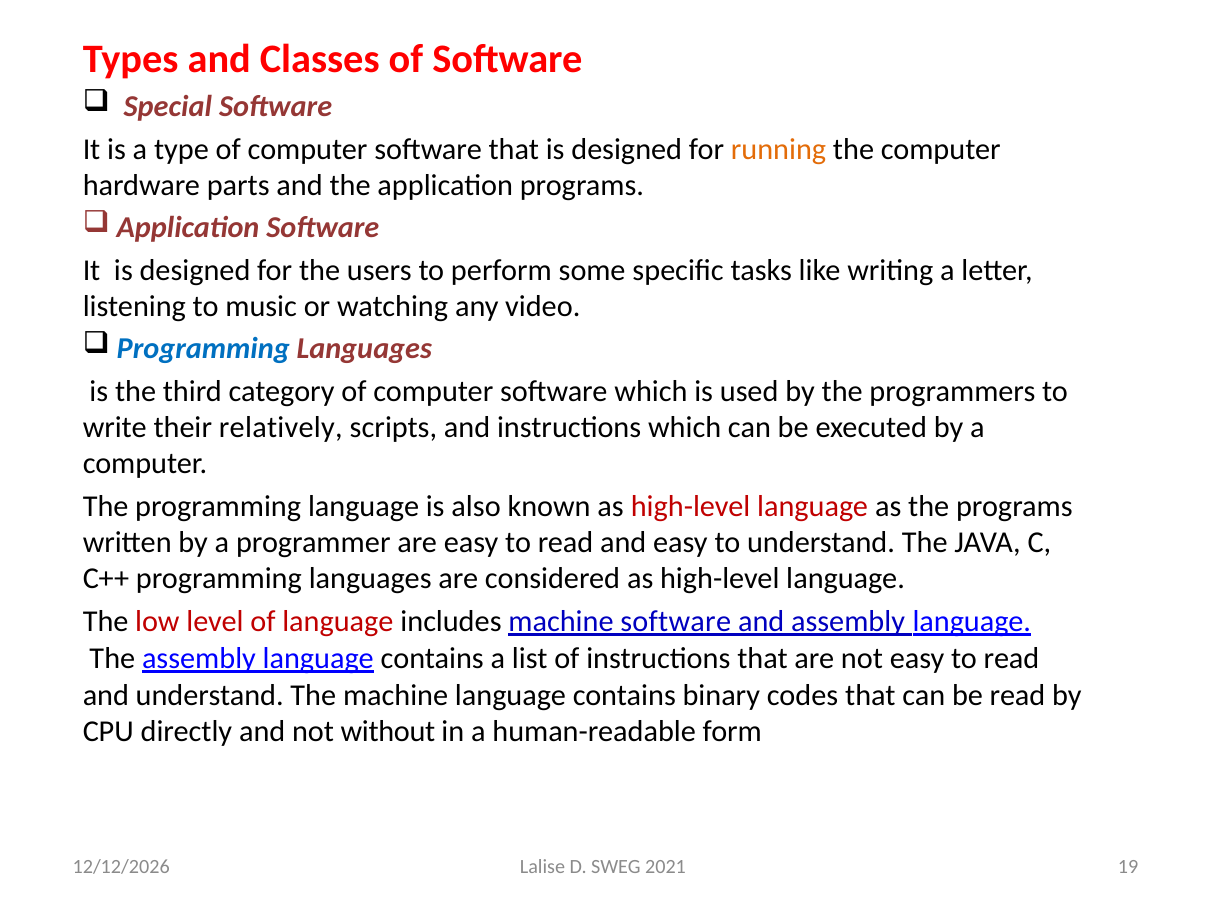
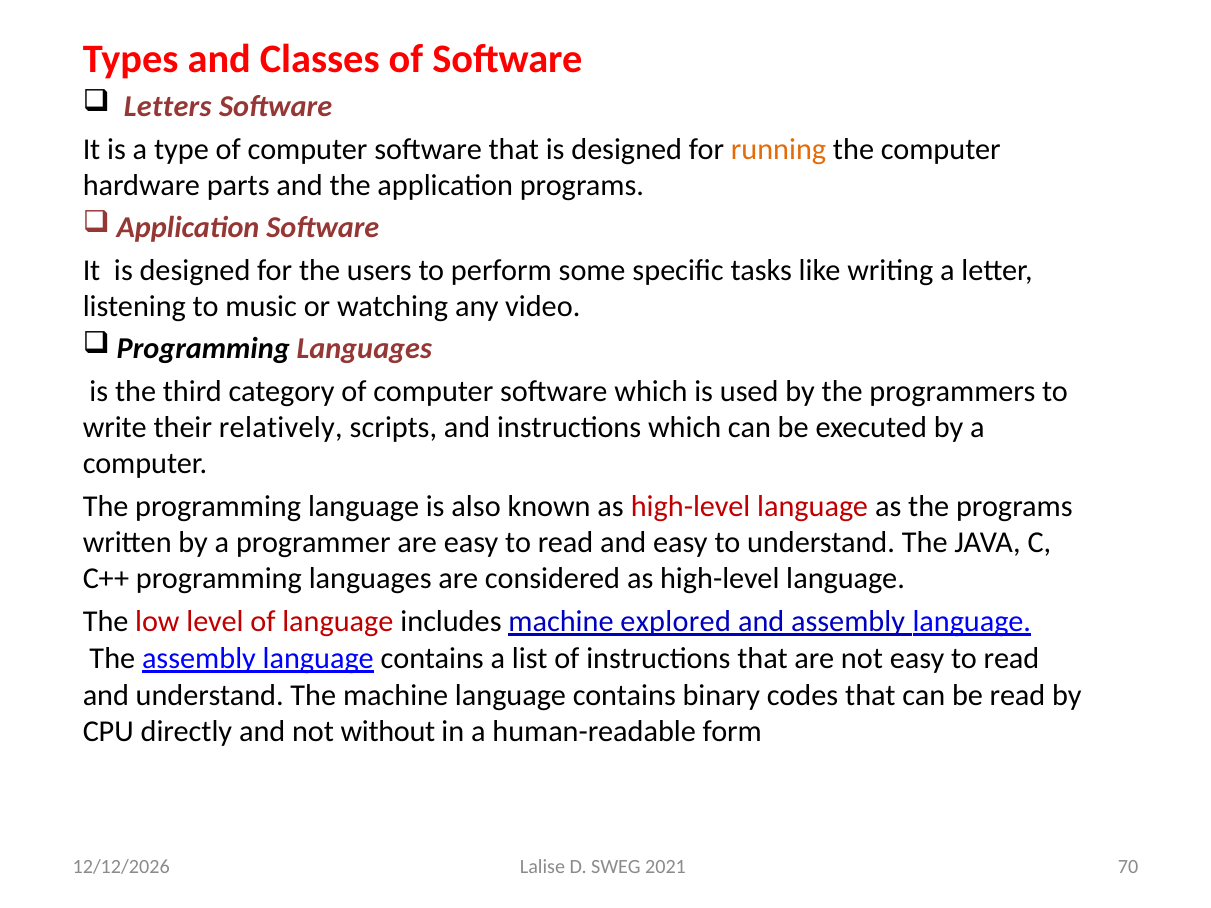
Special: Special -> Letters
Programming at (203, 349) colour: blue -> black
machine software: software -> explored
19: 19 -> 70
